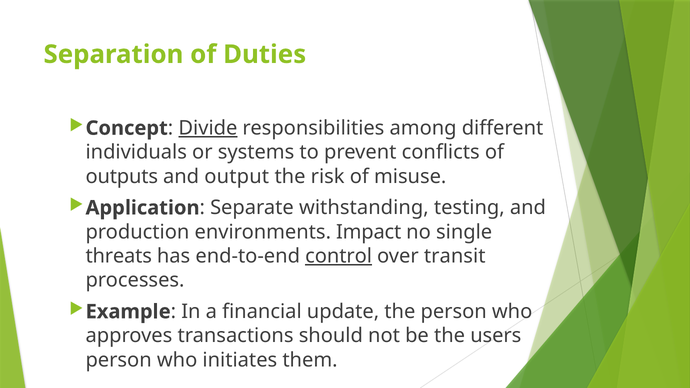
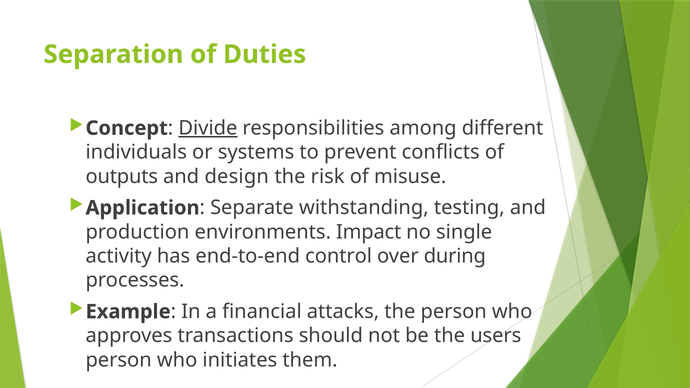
output: output -> design
threats: threats -> activity
control underline: present -> none
transit: transit -> during
update: update -> attacks
